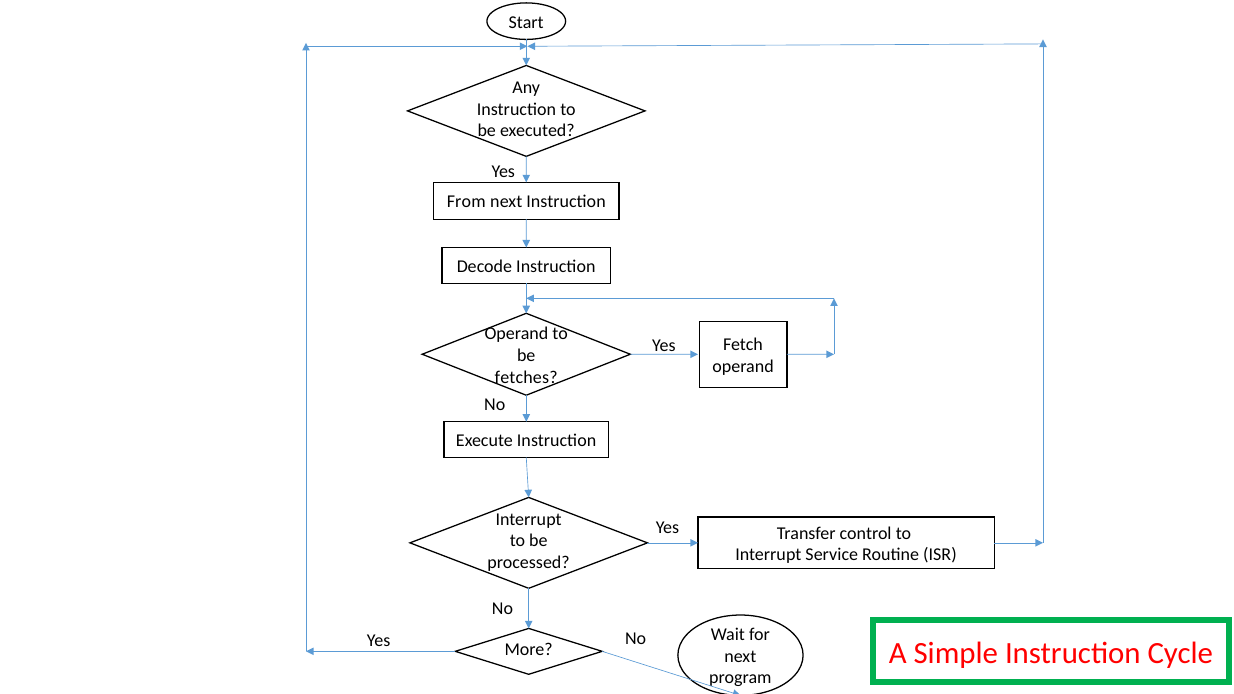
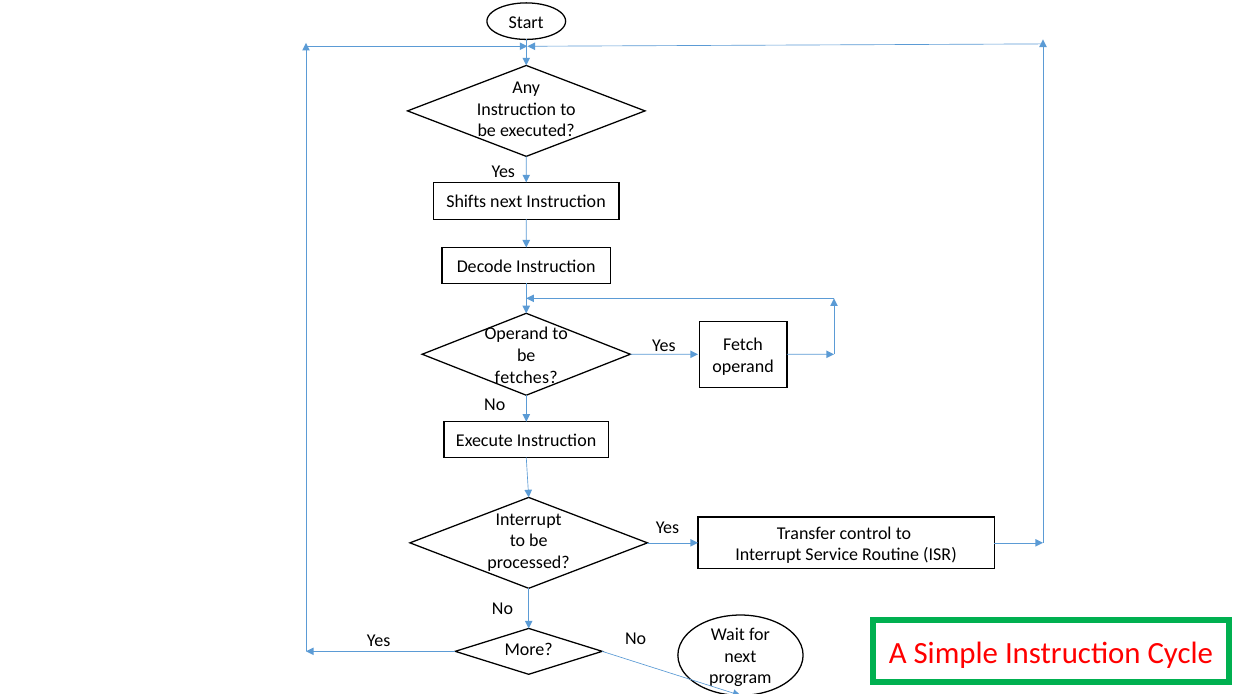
From: From -> Shifts
